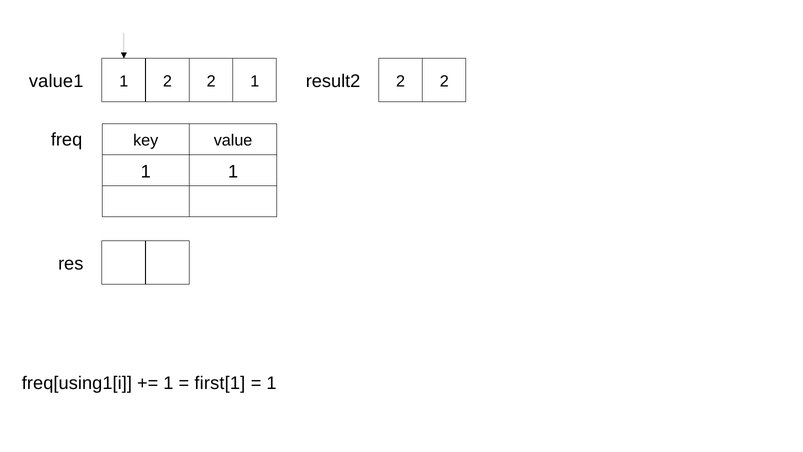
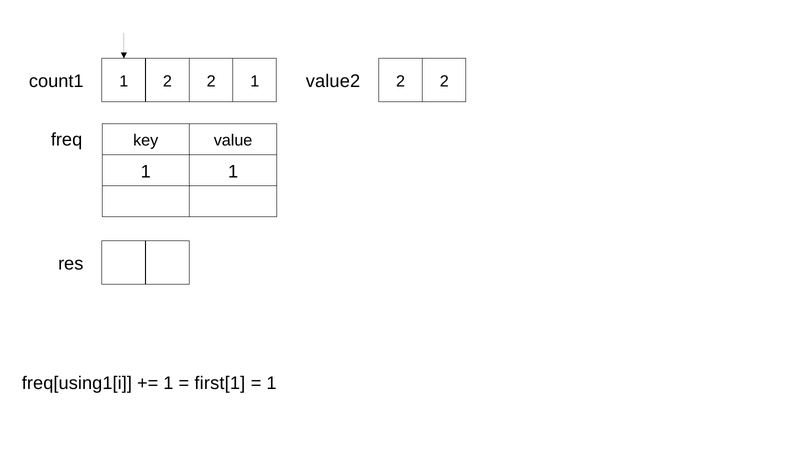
value1: value1 -> count1
result2: result2 -> value2
